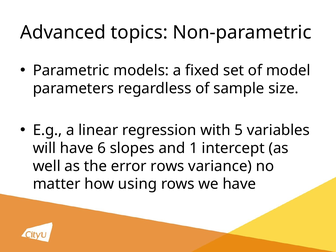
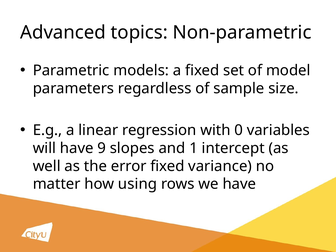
5: 5 -> 0
6: 6 -> 9
error rows: rows -> fixed
